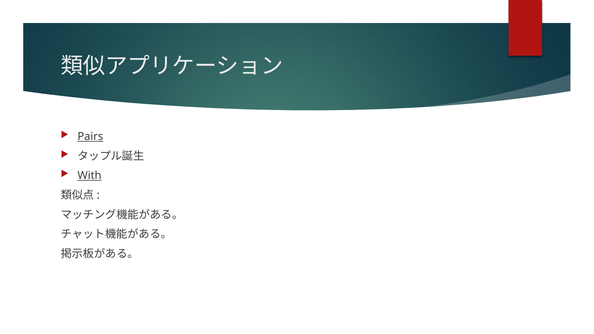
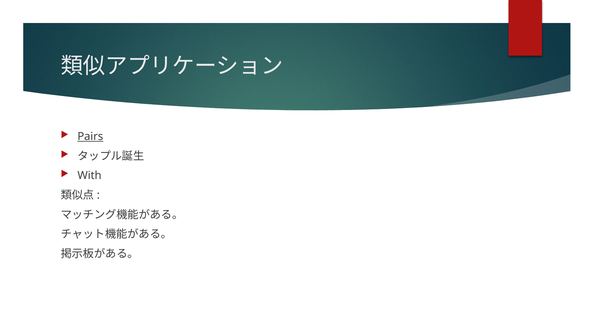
With underline: present -> none
